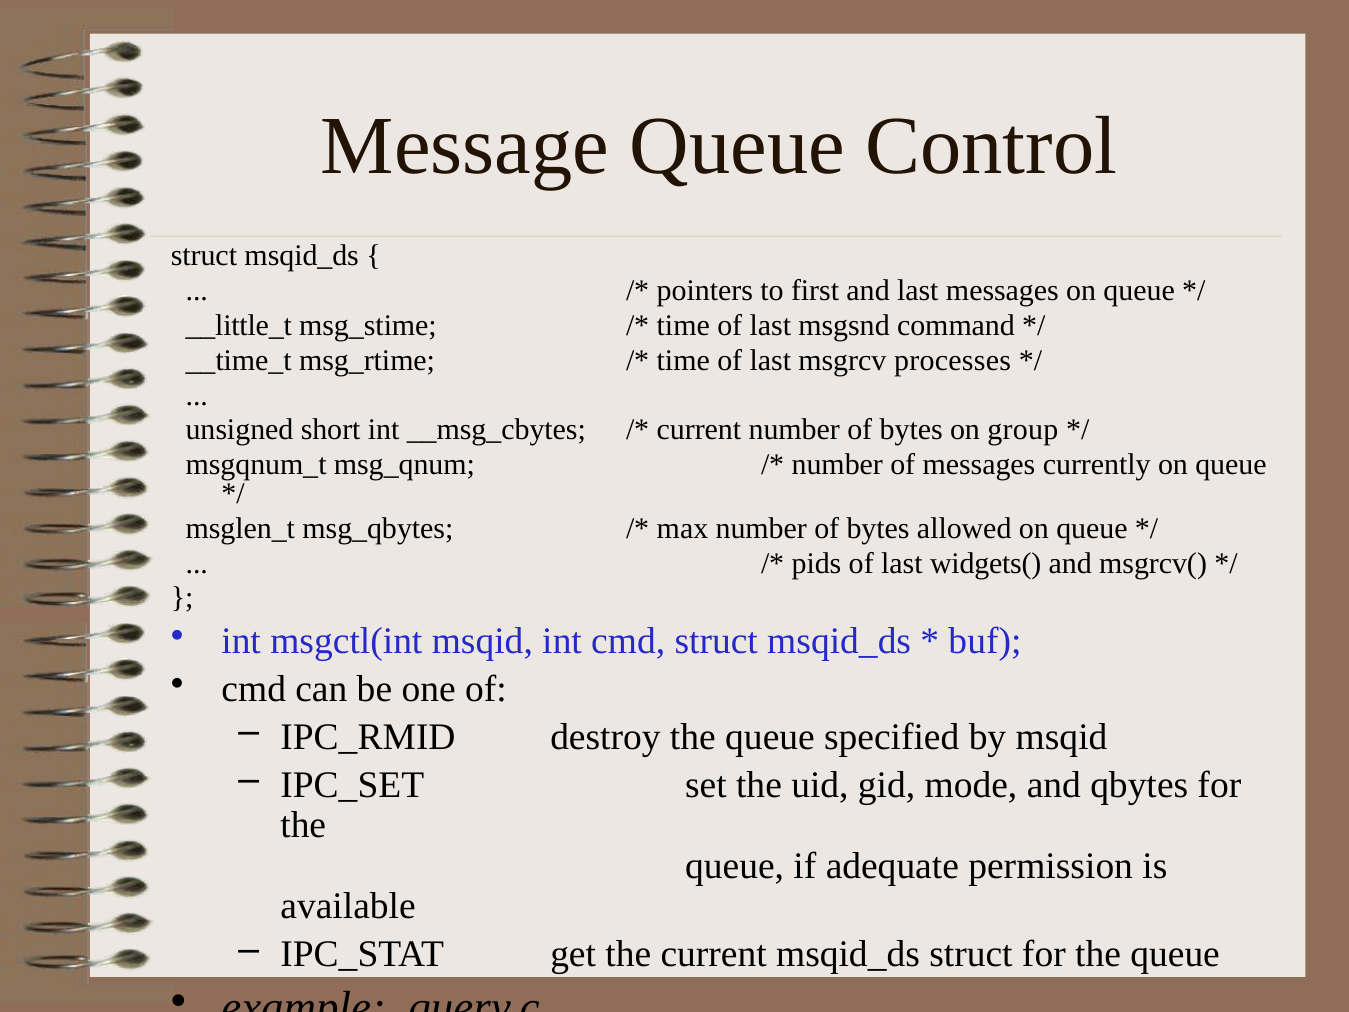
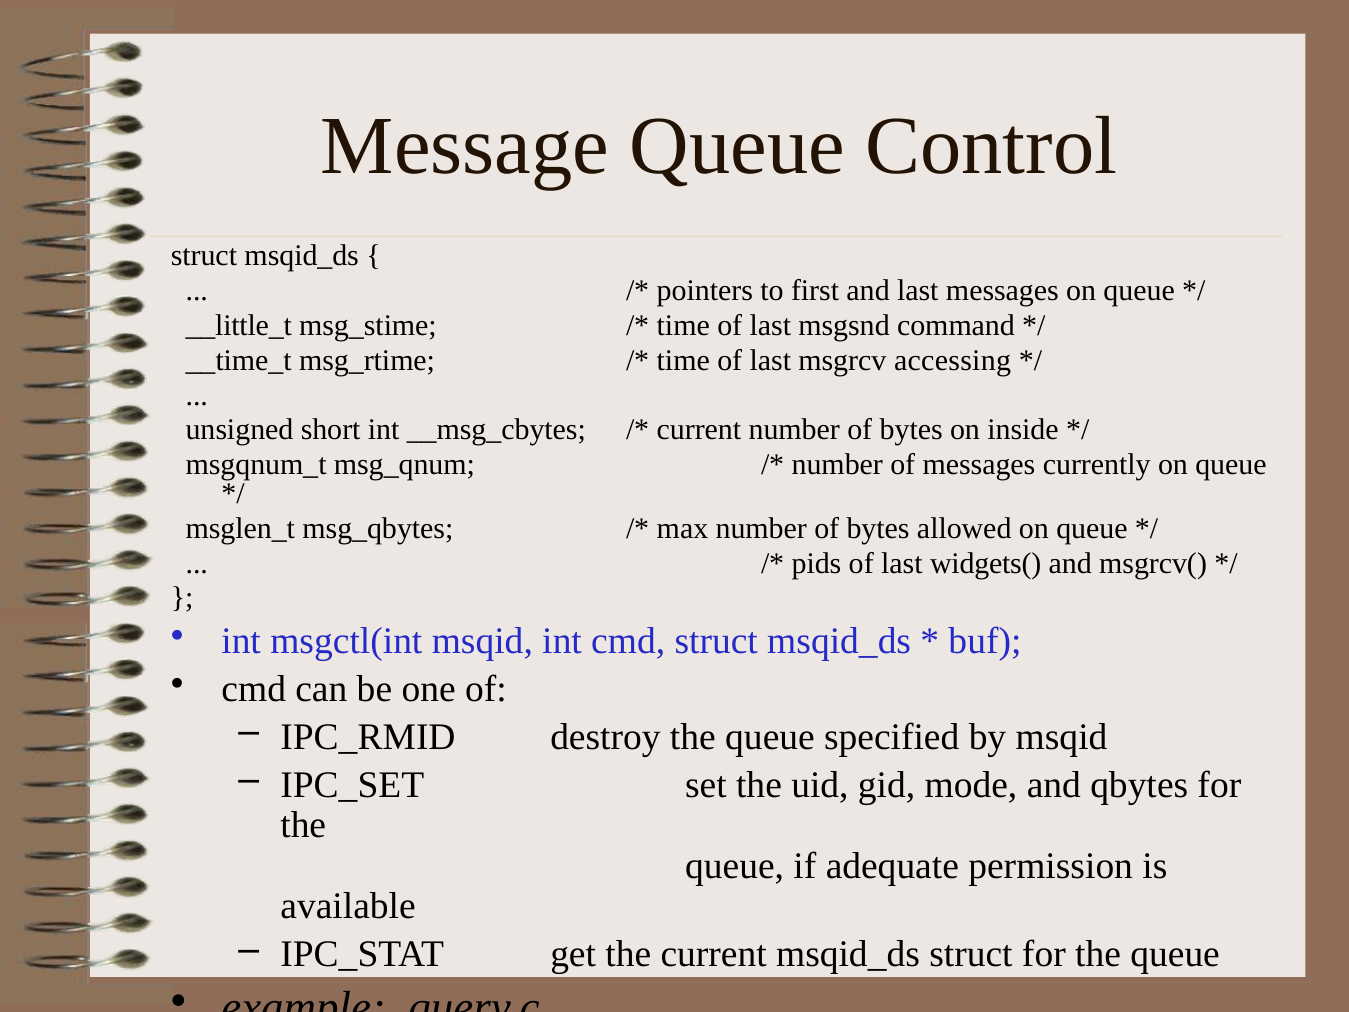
processes: processes -> accessing
group: group -> inside
